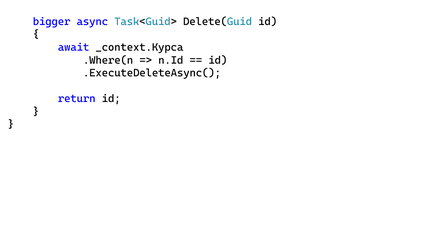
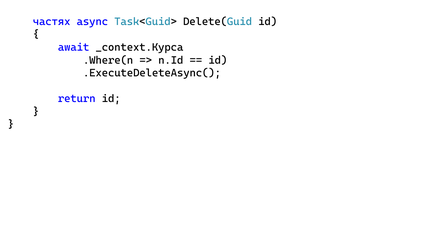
bigger: bigger -> частях
